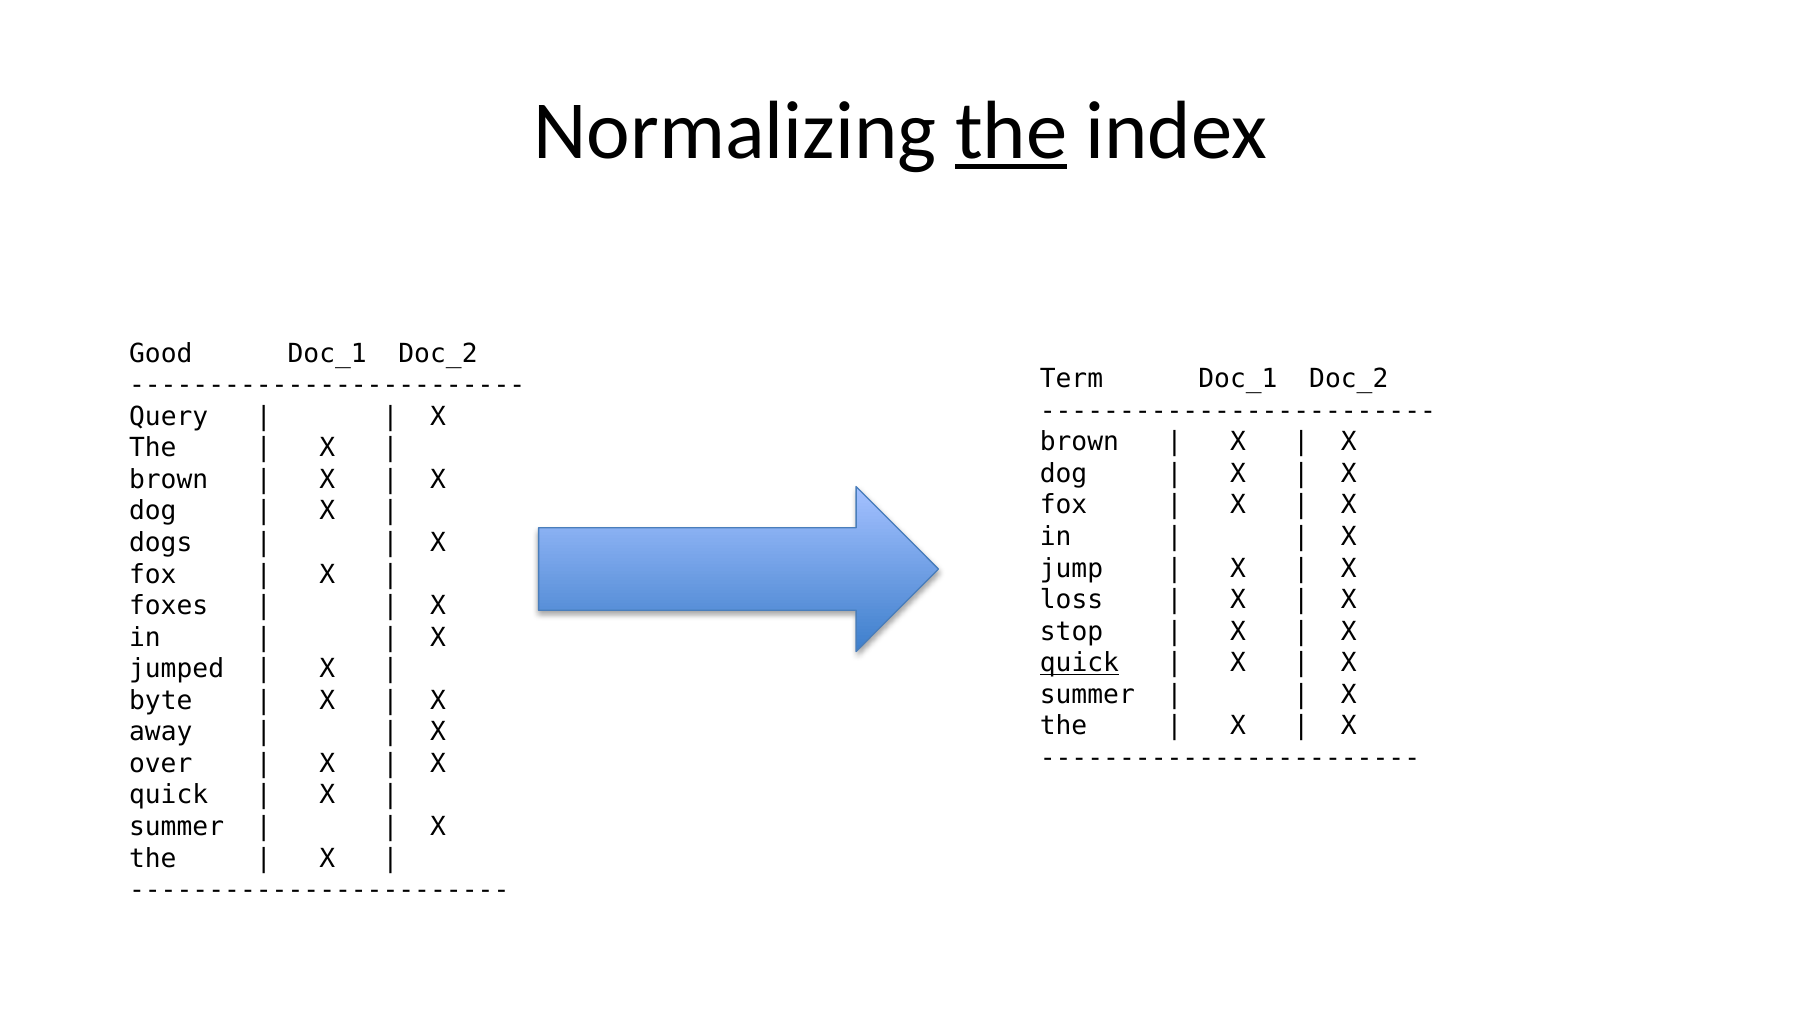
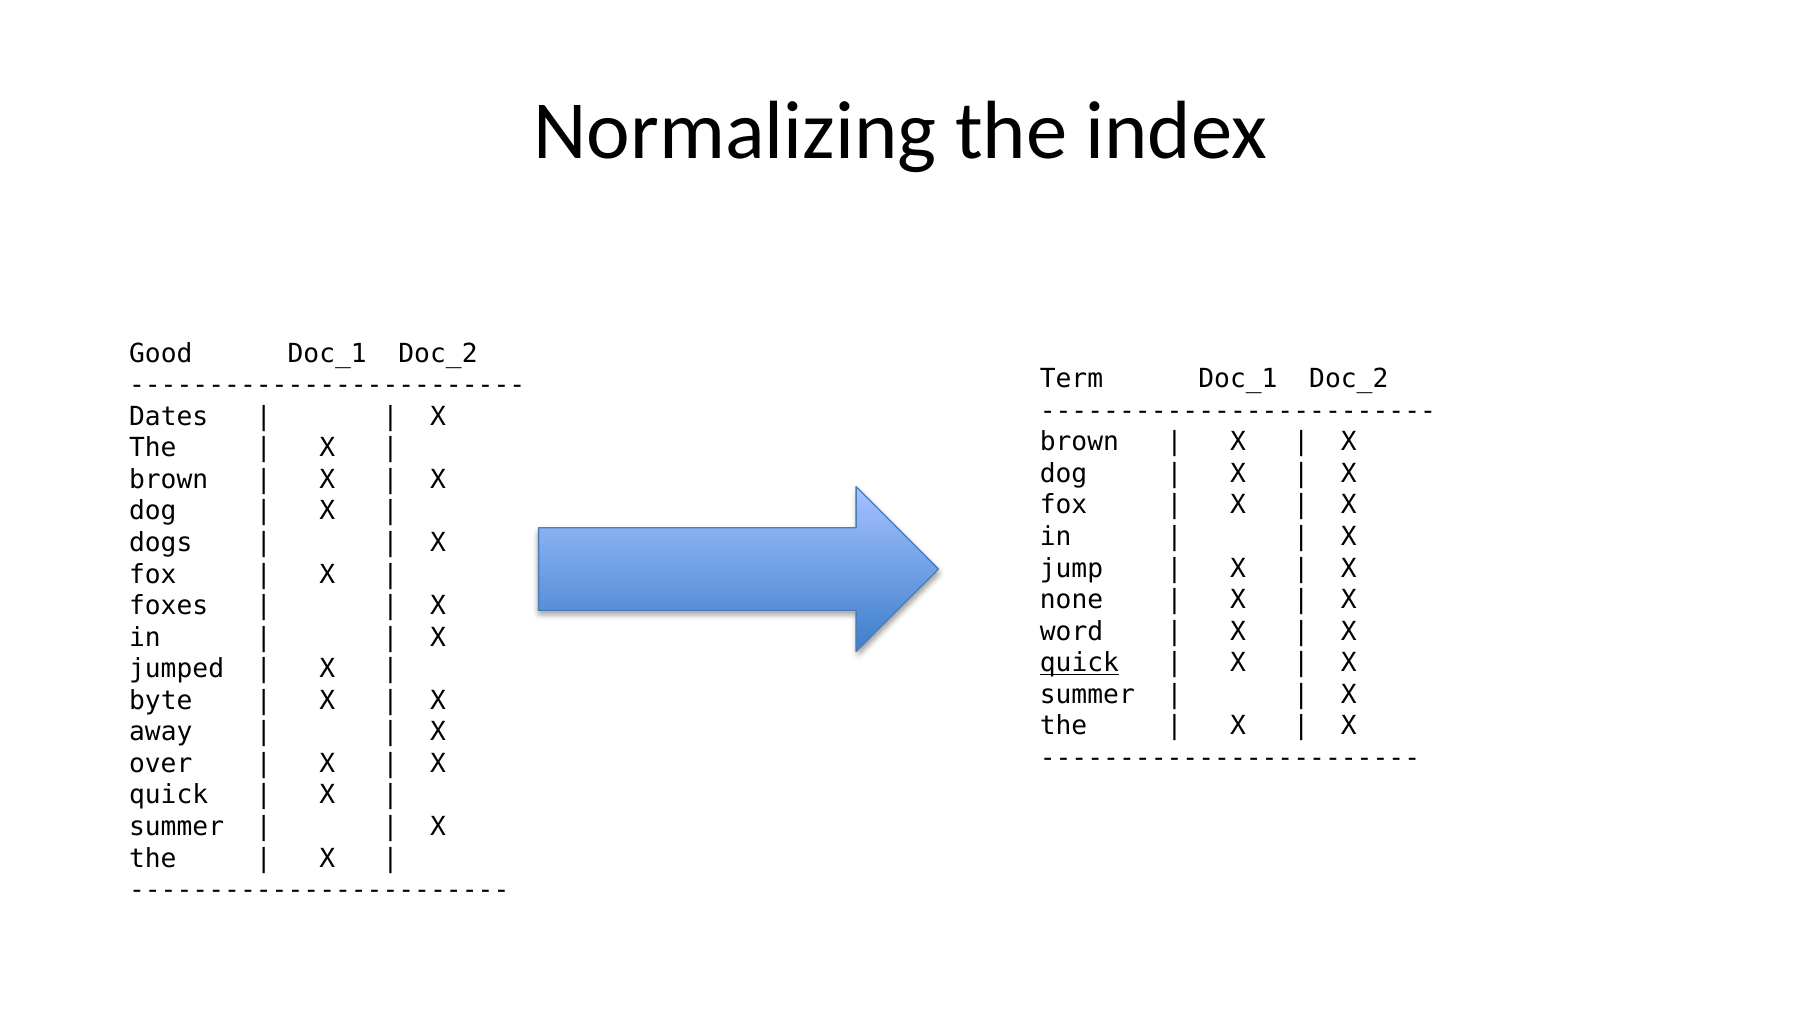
the at (1011, 131) underline: present -> none
Query: Query -> Dates
loss: loss -> none
stop: stop -> word
